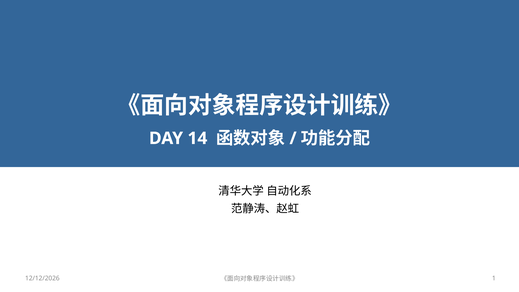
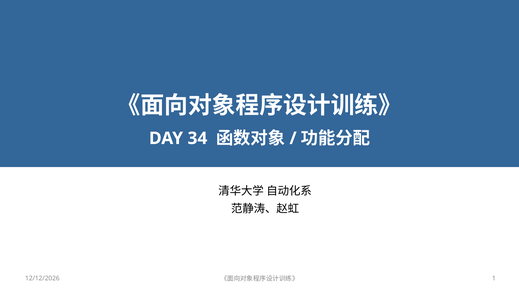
14: 14 -> 34
